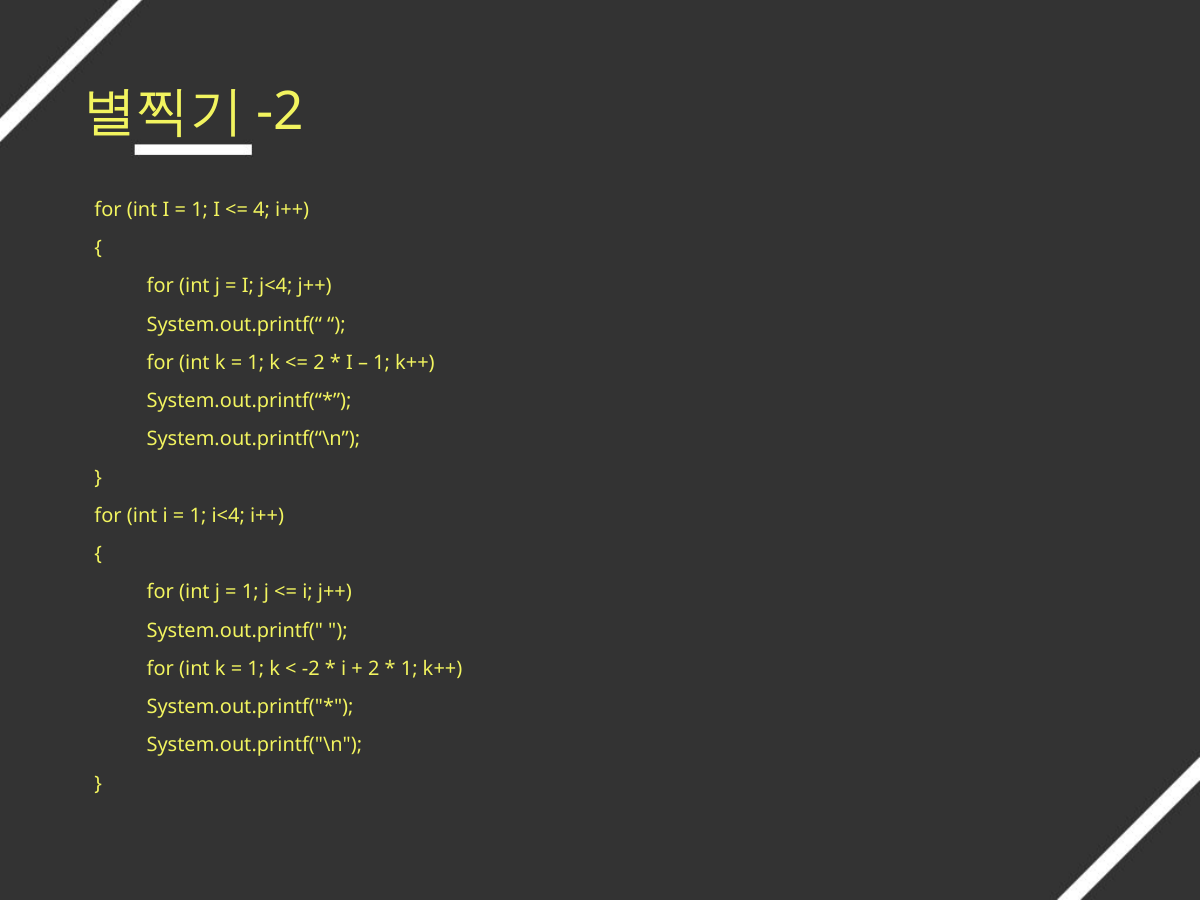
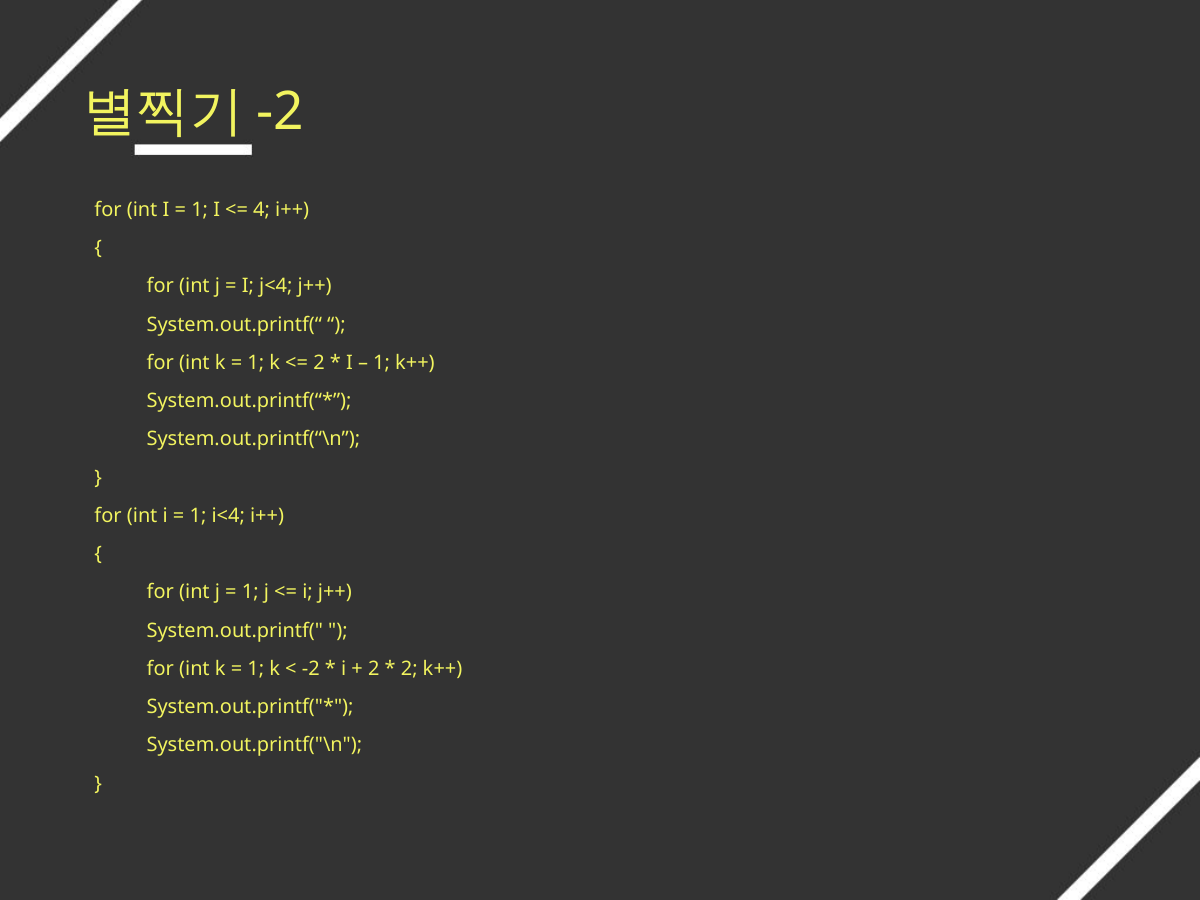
1 at (409, 669): 1 -> 2
